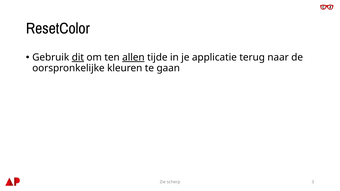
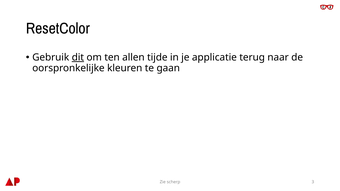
allen underline: present -> none
